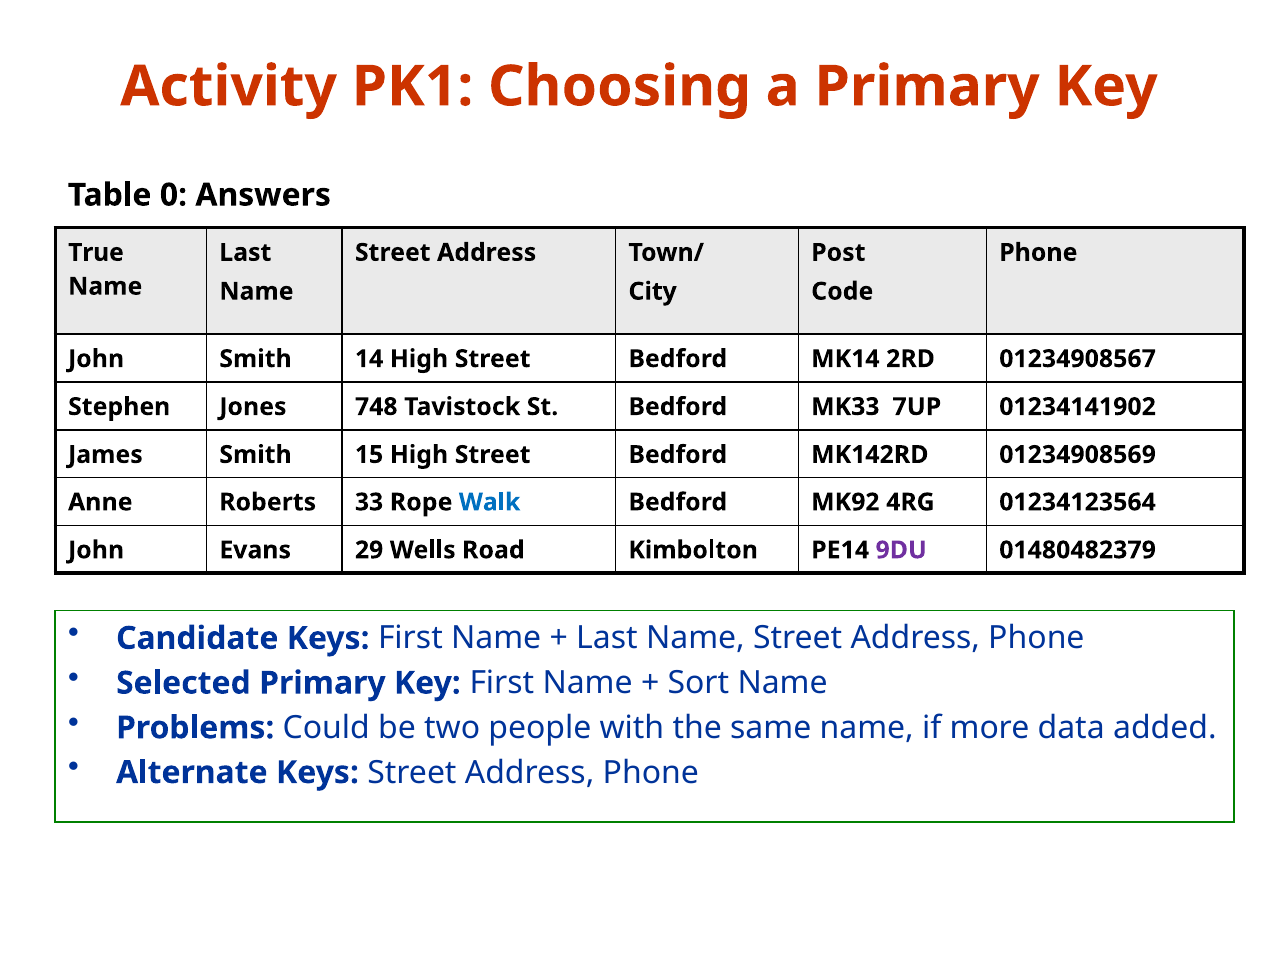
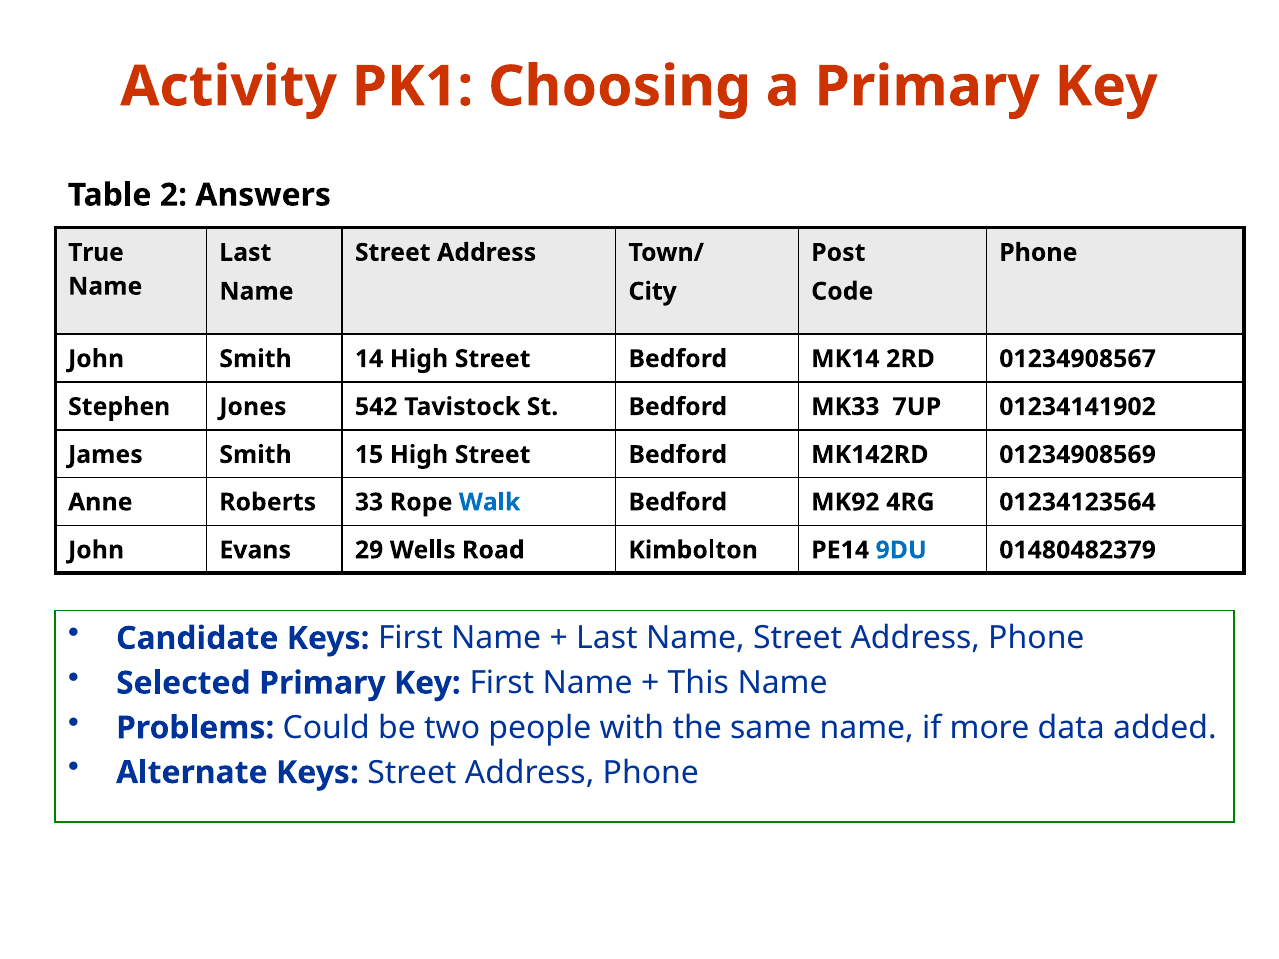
0: 0 -> 2
748: 748 -> 542
9DU colour: purple -> blue
Sort: Sort -> This
